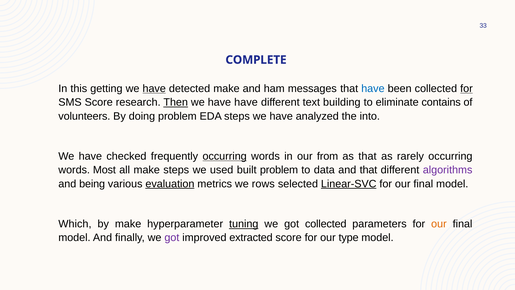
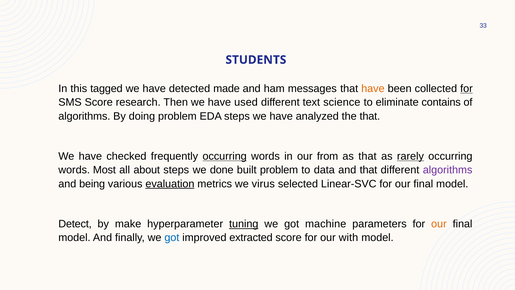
COMPLETE: COMPLETE -> STUDENTS
getting: getting -> tagged
have at (154, 88) underline: present -> none
detected make: make -> made
have at (373, 88) colour: blue -> orange
Then underline: present -> none
have have: have -> used
building: building -> science
volunteers at (84, 116): volunteers -> algorithms
the into: into -> that
rarely underline: none -> present
all make: make -> about
used: used -> done
rows: rows -> virus
Linear-SVC underline: present -> none
Which: Which -> Detect
got collected: collected -> machine
got at (172, 237) colour: purple -> blue
type: type -> with
